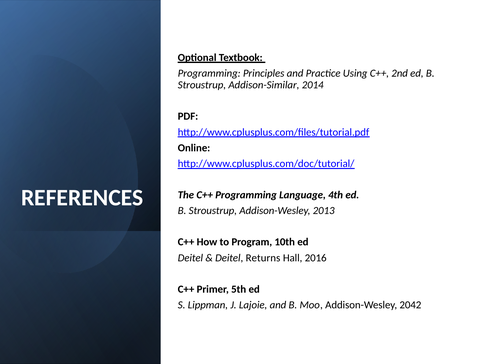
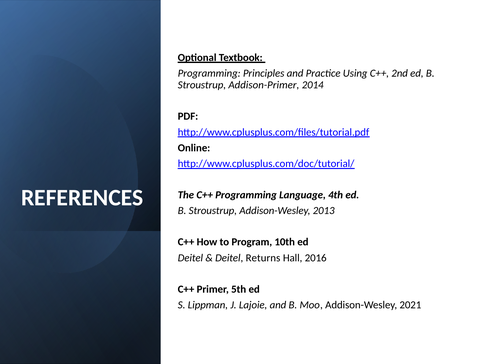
Addison-Similar: Addison-Similar -> Addison-Primer
2042: 2042 -> 2021
